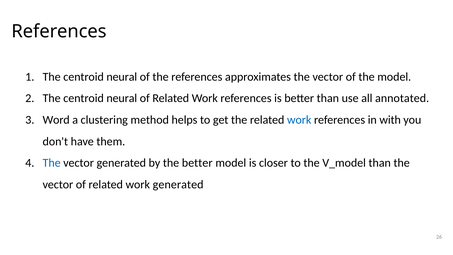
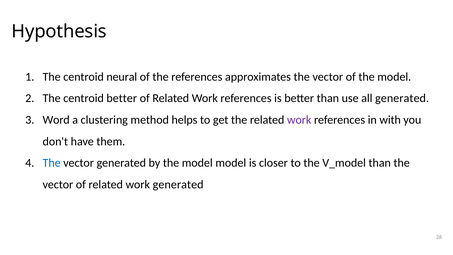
References at (59, 31): References -> Hypothesis
neural at (122, 98): neural -> better
all annotated: annotated -> generated
work at (299, 120) colour: blue -> purple
by the better: better -> model
